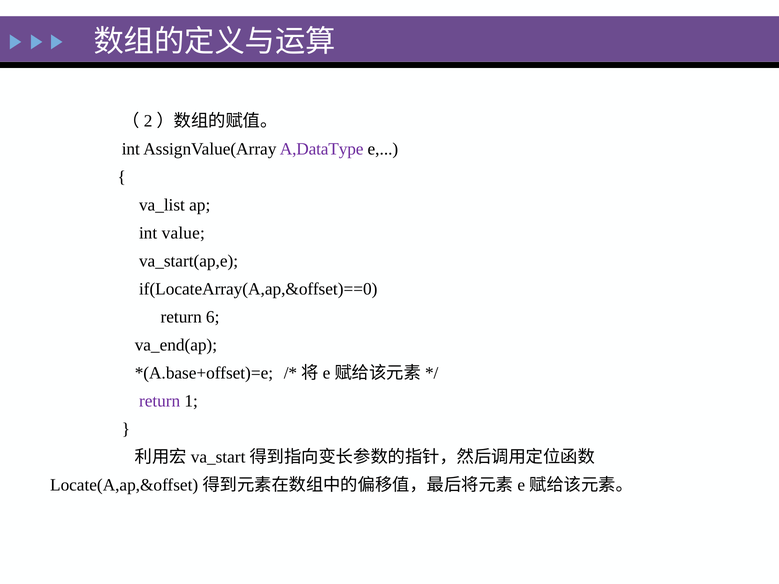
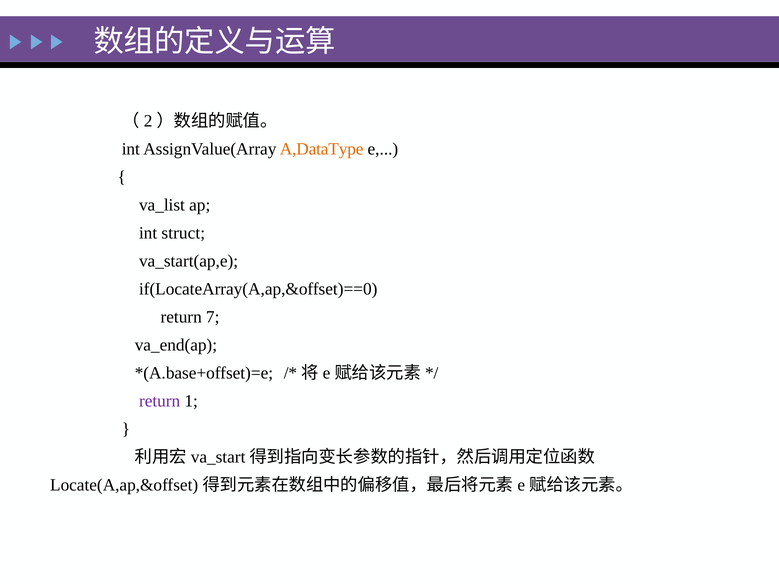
A,DataType colour: purple -> orange
value: value -> struct
6: 6 -> 7
